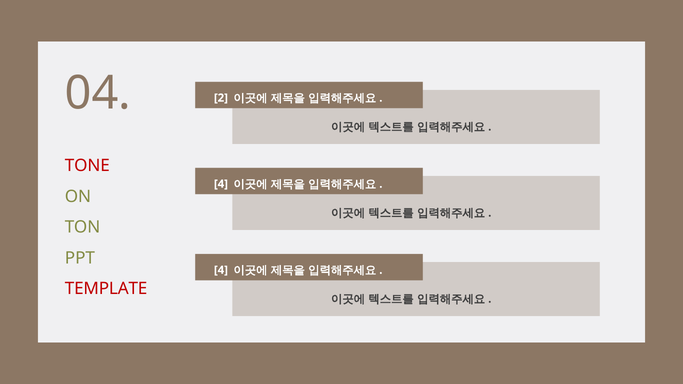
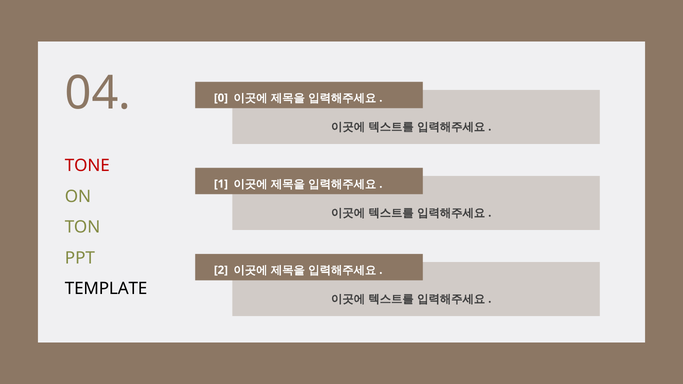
2: 2 -> 0
4 at (221, 184): 4 -> 1
4 at (221, 270): 4 -> 2
TEMPLATE colour: red -> black
